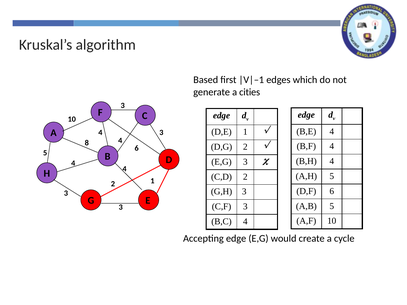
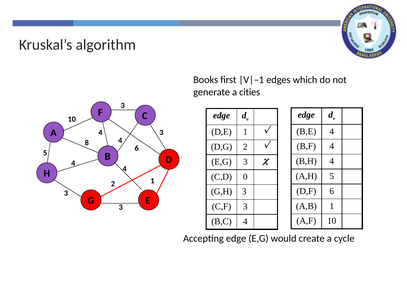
Based: Based -> Books
C,D 2: 2 -> 0
A,B 5: 5 -> 1
